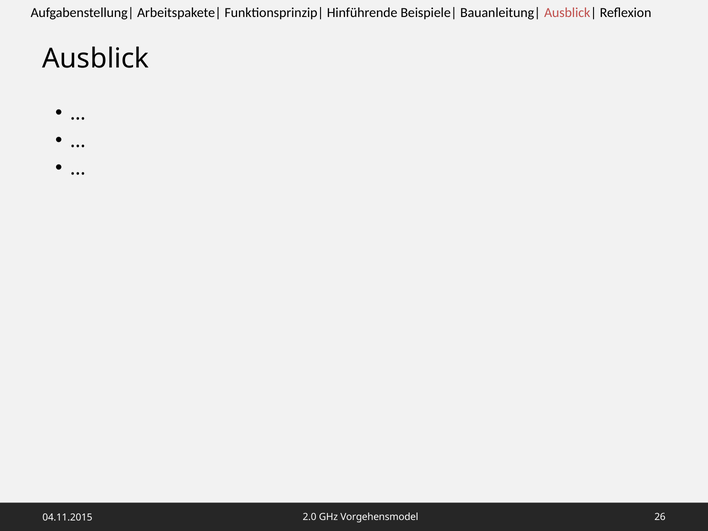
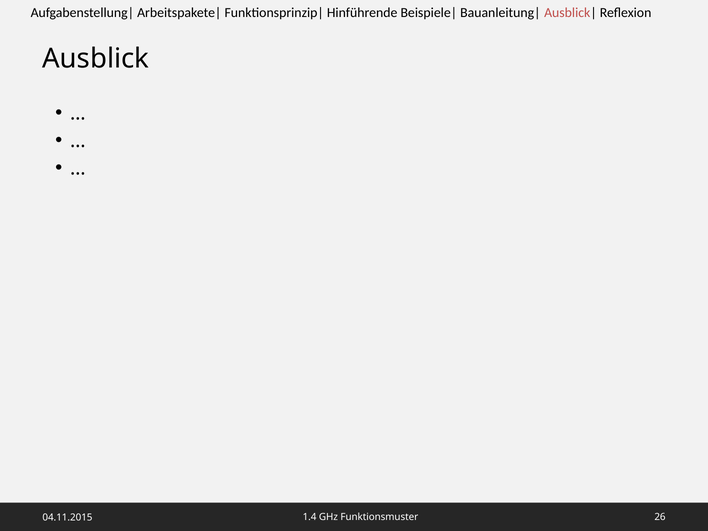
2.0: 2.0 -> 1.4
Vorgehensmodel: Vorgehensmodel -> Funktionsmuster
